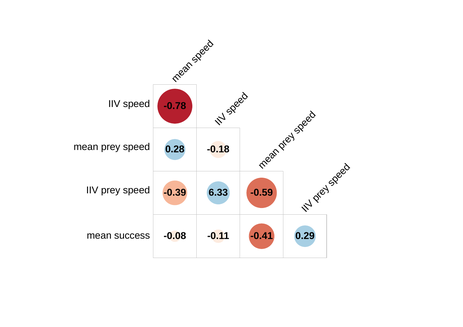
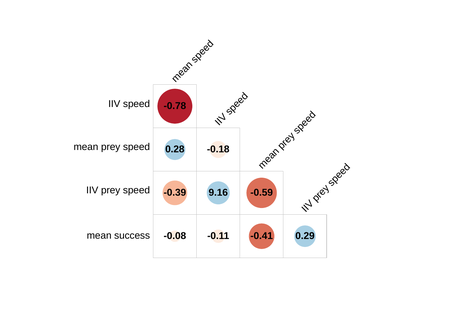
6.33: 6.33 -> 9.16
